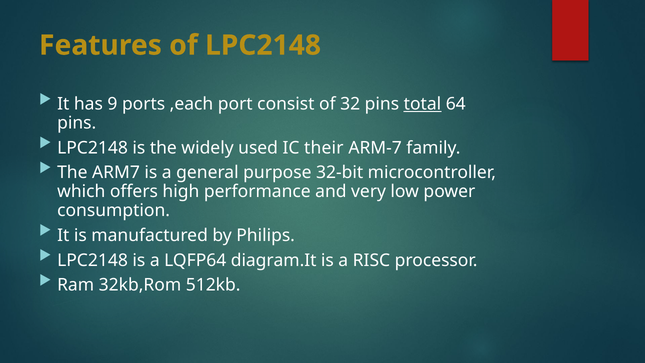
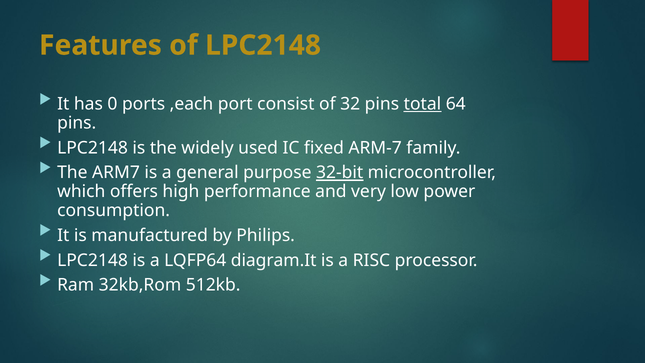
9: 9 -> 0
their: their -> fixed
32-bit underline: none -> present
